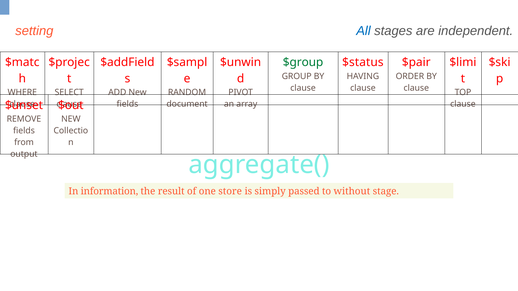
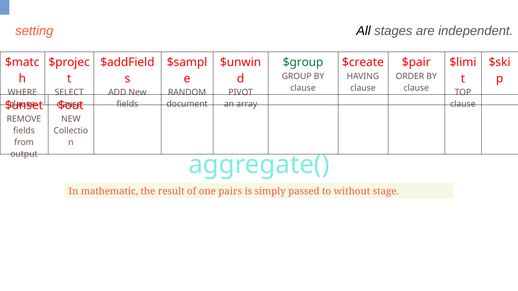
All colour: blue -> black
$status: $status -> $create
information: information -> mathematic
store: store -> pairs
